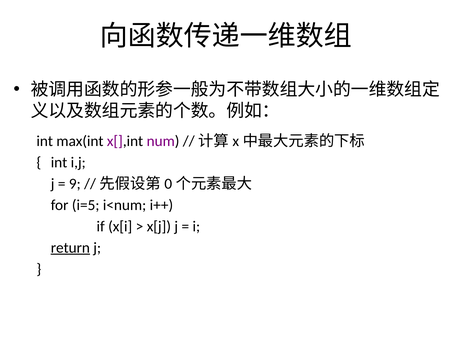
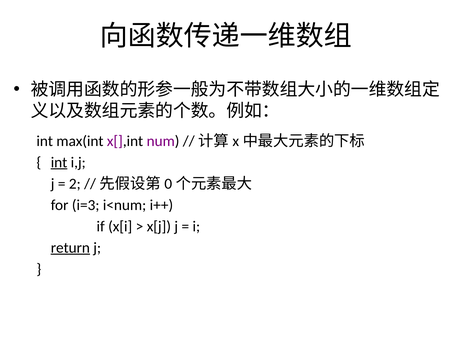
int at (59, 163) underline: none -> present
9: 9 -> 2
i=5: i=5 -> i=3
